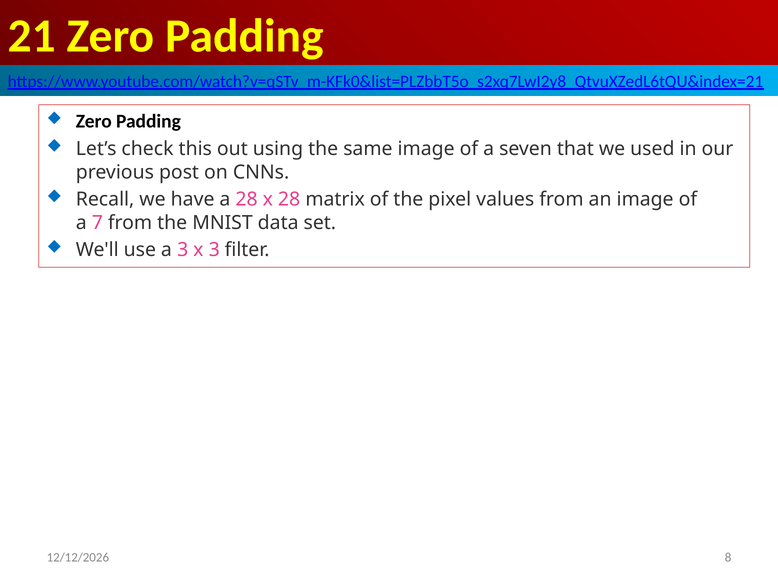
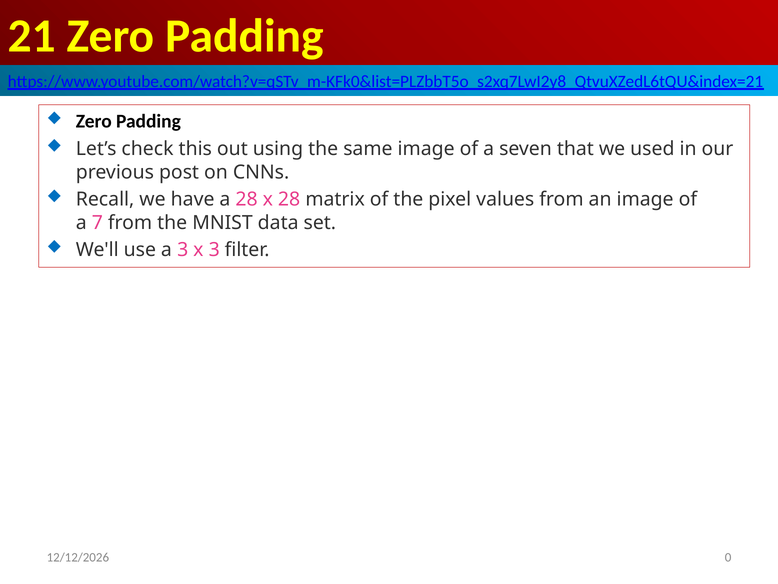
8: 8 -> 0
